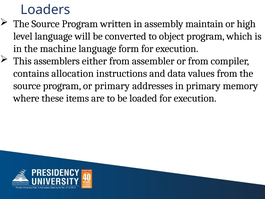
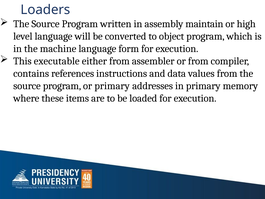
assemblers: assemblers -> executable
allocation: allocation -> references
